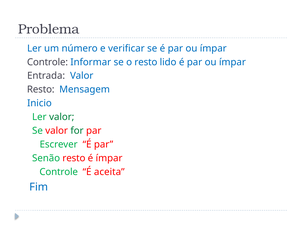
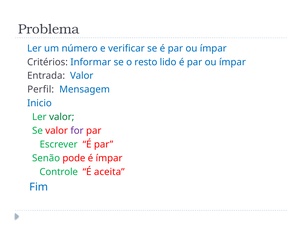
Controle at (48, 62): Controle -> Critérios
Resto at (41, 89): Resto -> Perfil
for colour: green -> purple
Senão resto: resto -> pode
